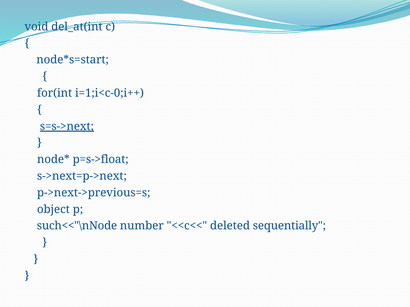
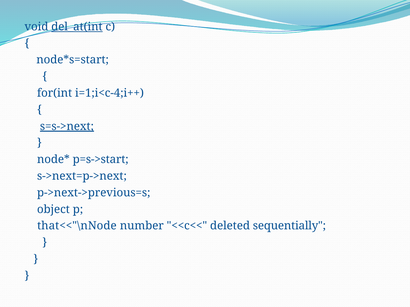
del_at(int underline: none -> present
i=1;i<c-0;i++: i=1;i<c-0;i++ -> i=1;i<c-4;i++
p=s->float: p=s->float -> p=s->start
such<<"\nNode: such<<"\nNode -> that<<"\nNode
